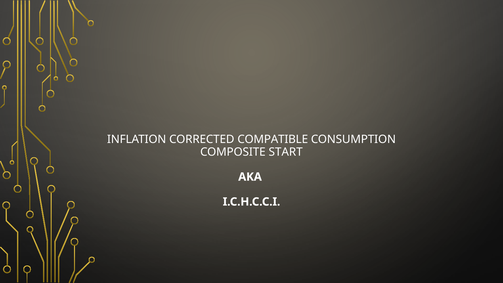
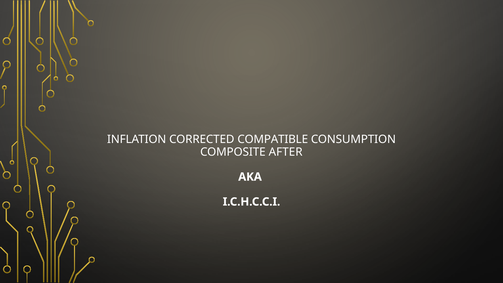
START: START -> AFTER
